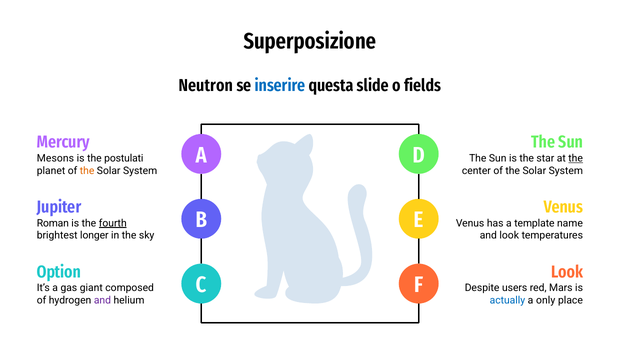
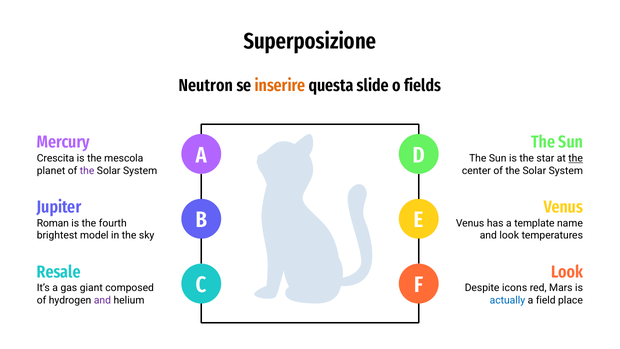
inserire colour: blue -> orange
Mesons: Mesons -> Crescita
postulati: postulati -> mescola
the at (87, 171) colour: orange -> purple
fourth underline: present -> none
longer: longer -> model
Option: Option -> Resale
users: users -> icons
only: only -> field
